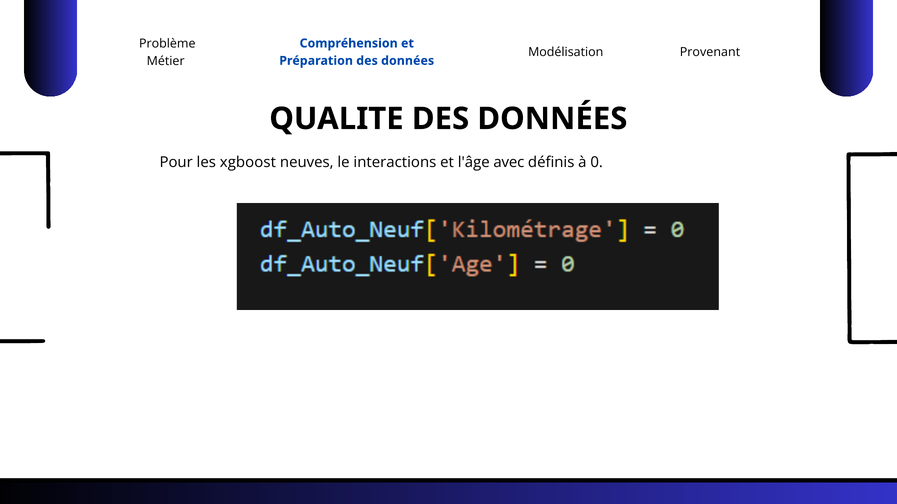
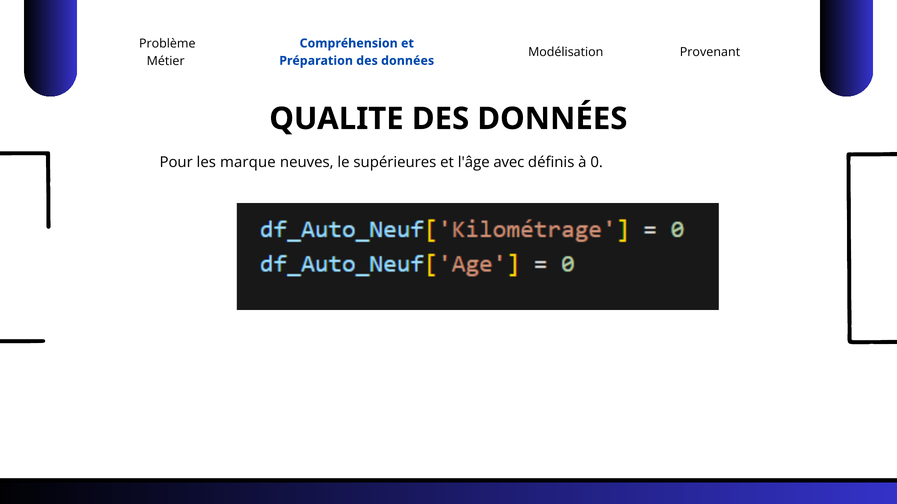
xgboost: xgboost -> marque
interactions: interactions -> supérieures
